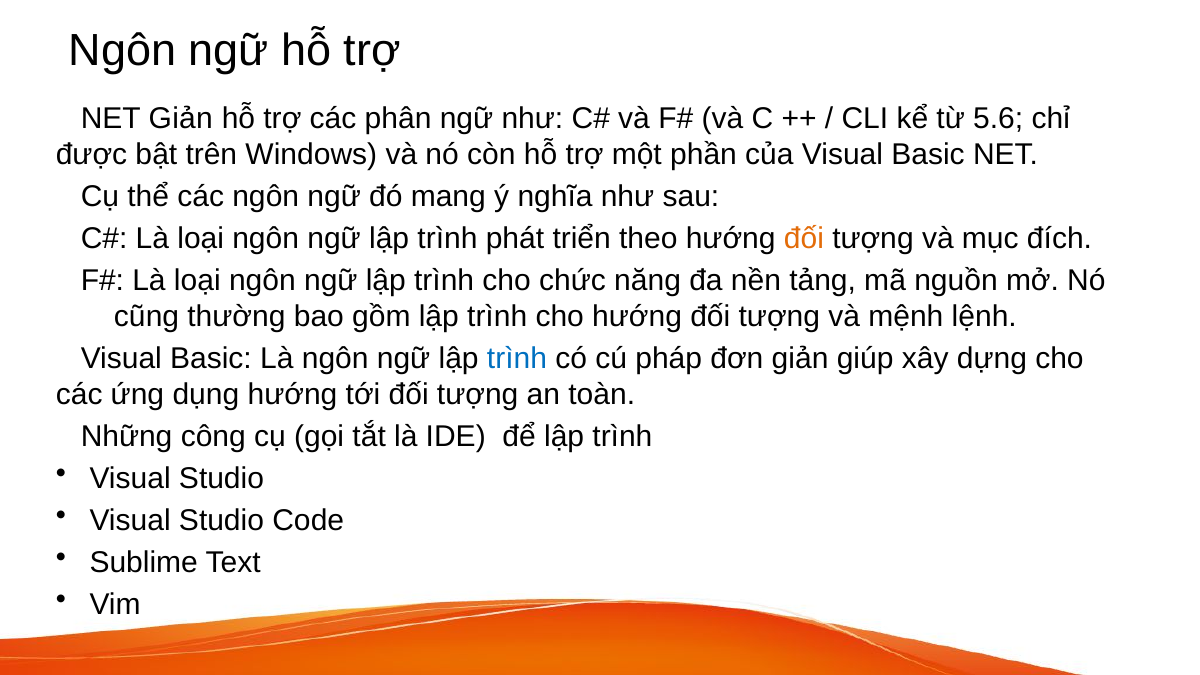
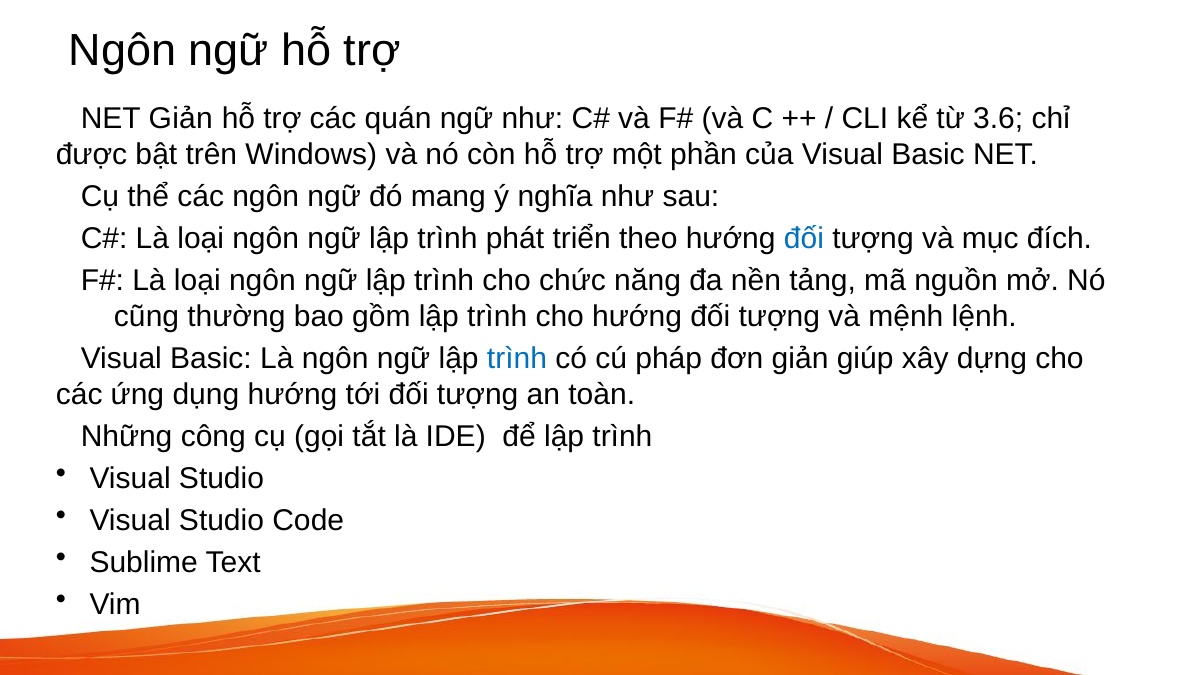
phân: phân -> quán
5.6: 5.6 -> 3.6
đối at (804, 238) colour: orange -> blue
